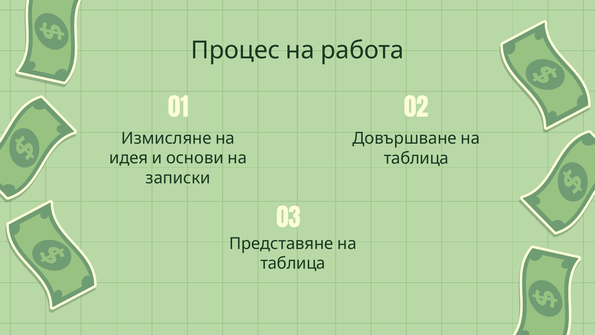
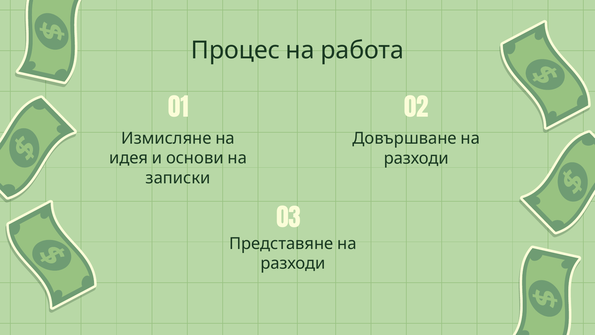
таблица at (416, 158): таблица -> разходи
таблица at (293, 263): таблица -> разходи
